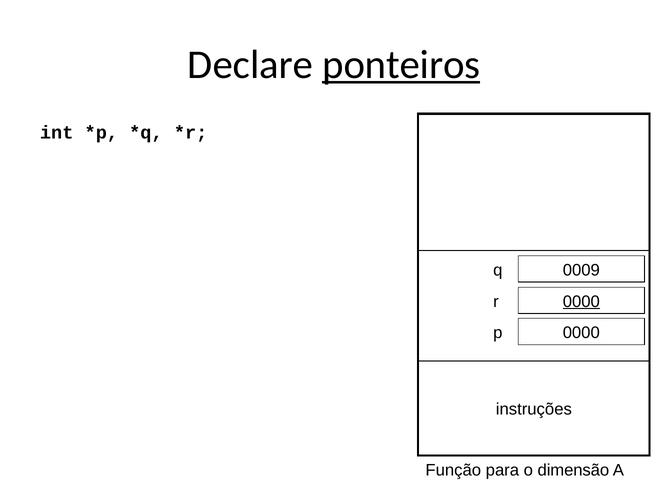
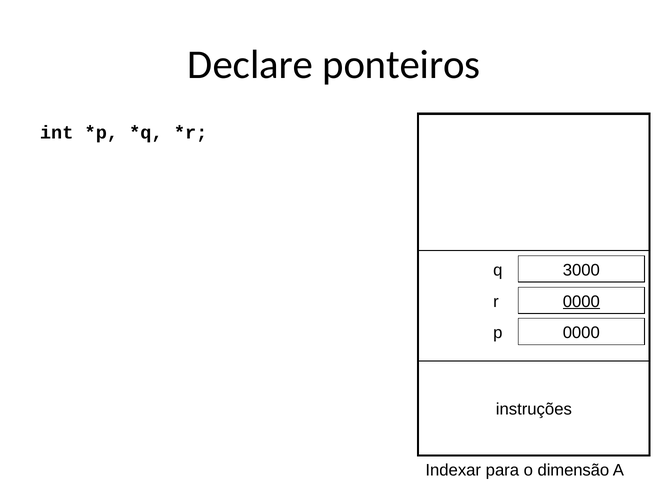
ponteiros underline: present -> none
0009: 0009 -> 3000
Função: Função -> Indexar
